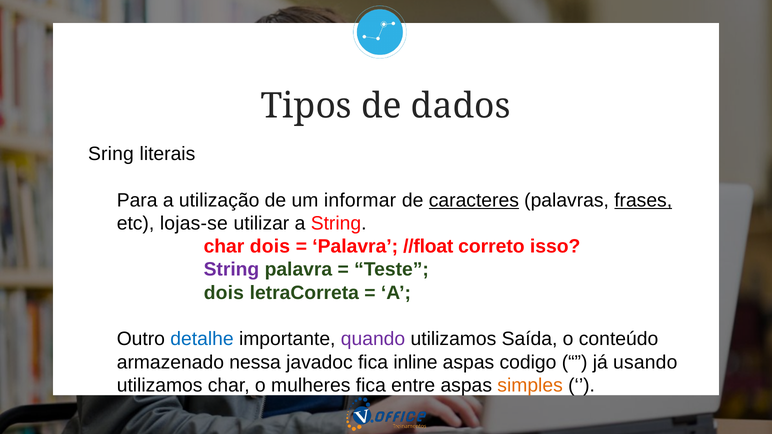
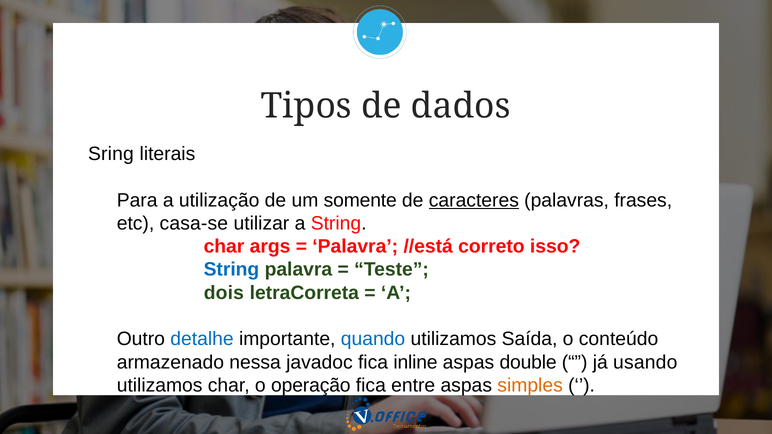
informar: informar -> somente
frases underline: present -> none
lojas-se: lojas-se -> casa-se
char dois: dois -> args
//float: //float -> //está
String at (231, 270) colour: purple -> blue
quando colour: purple -> blue
codigo: codigo -> double
mulheres: mulheres -> operação
